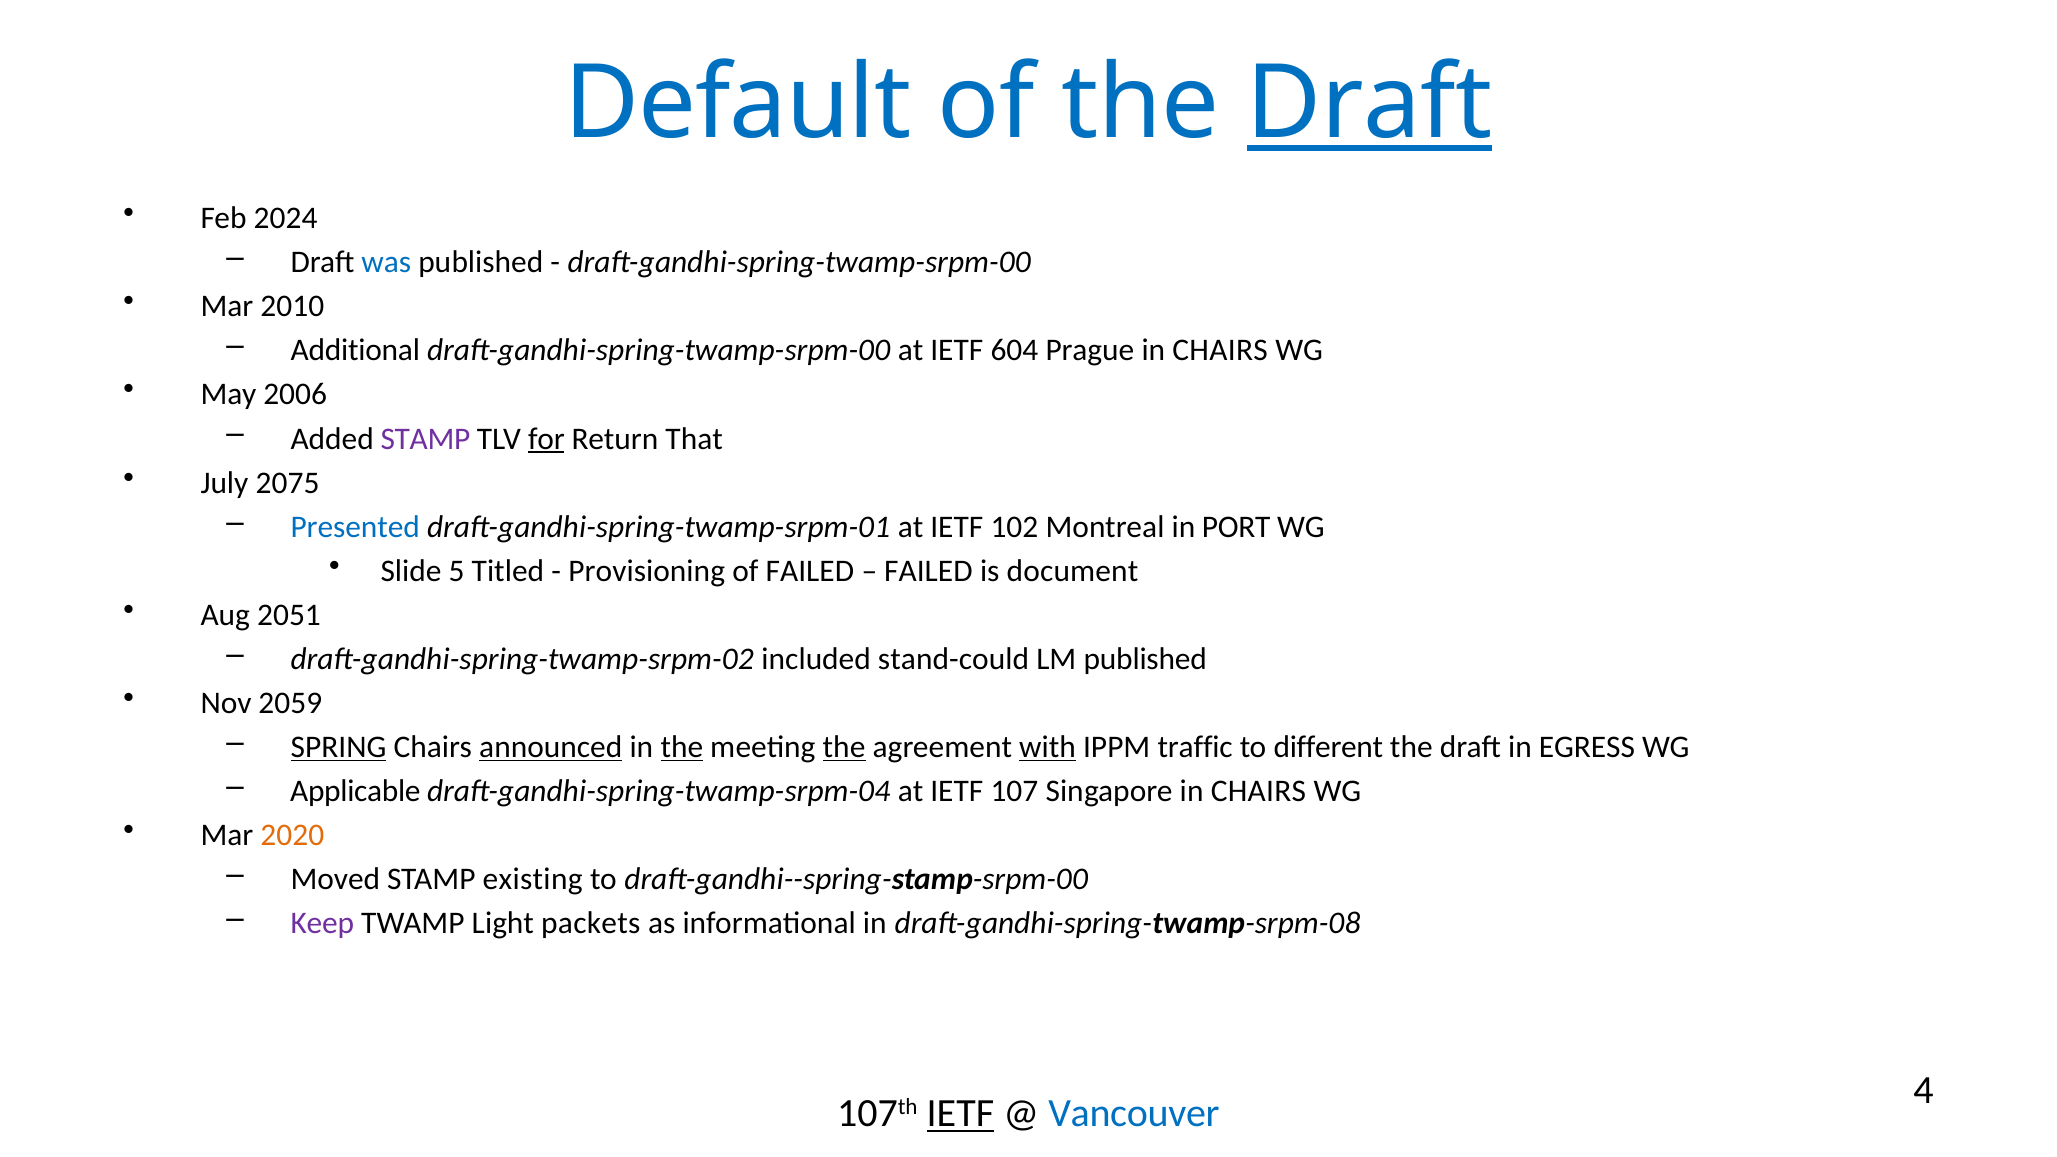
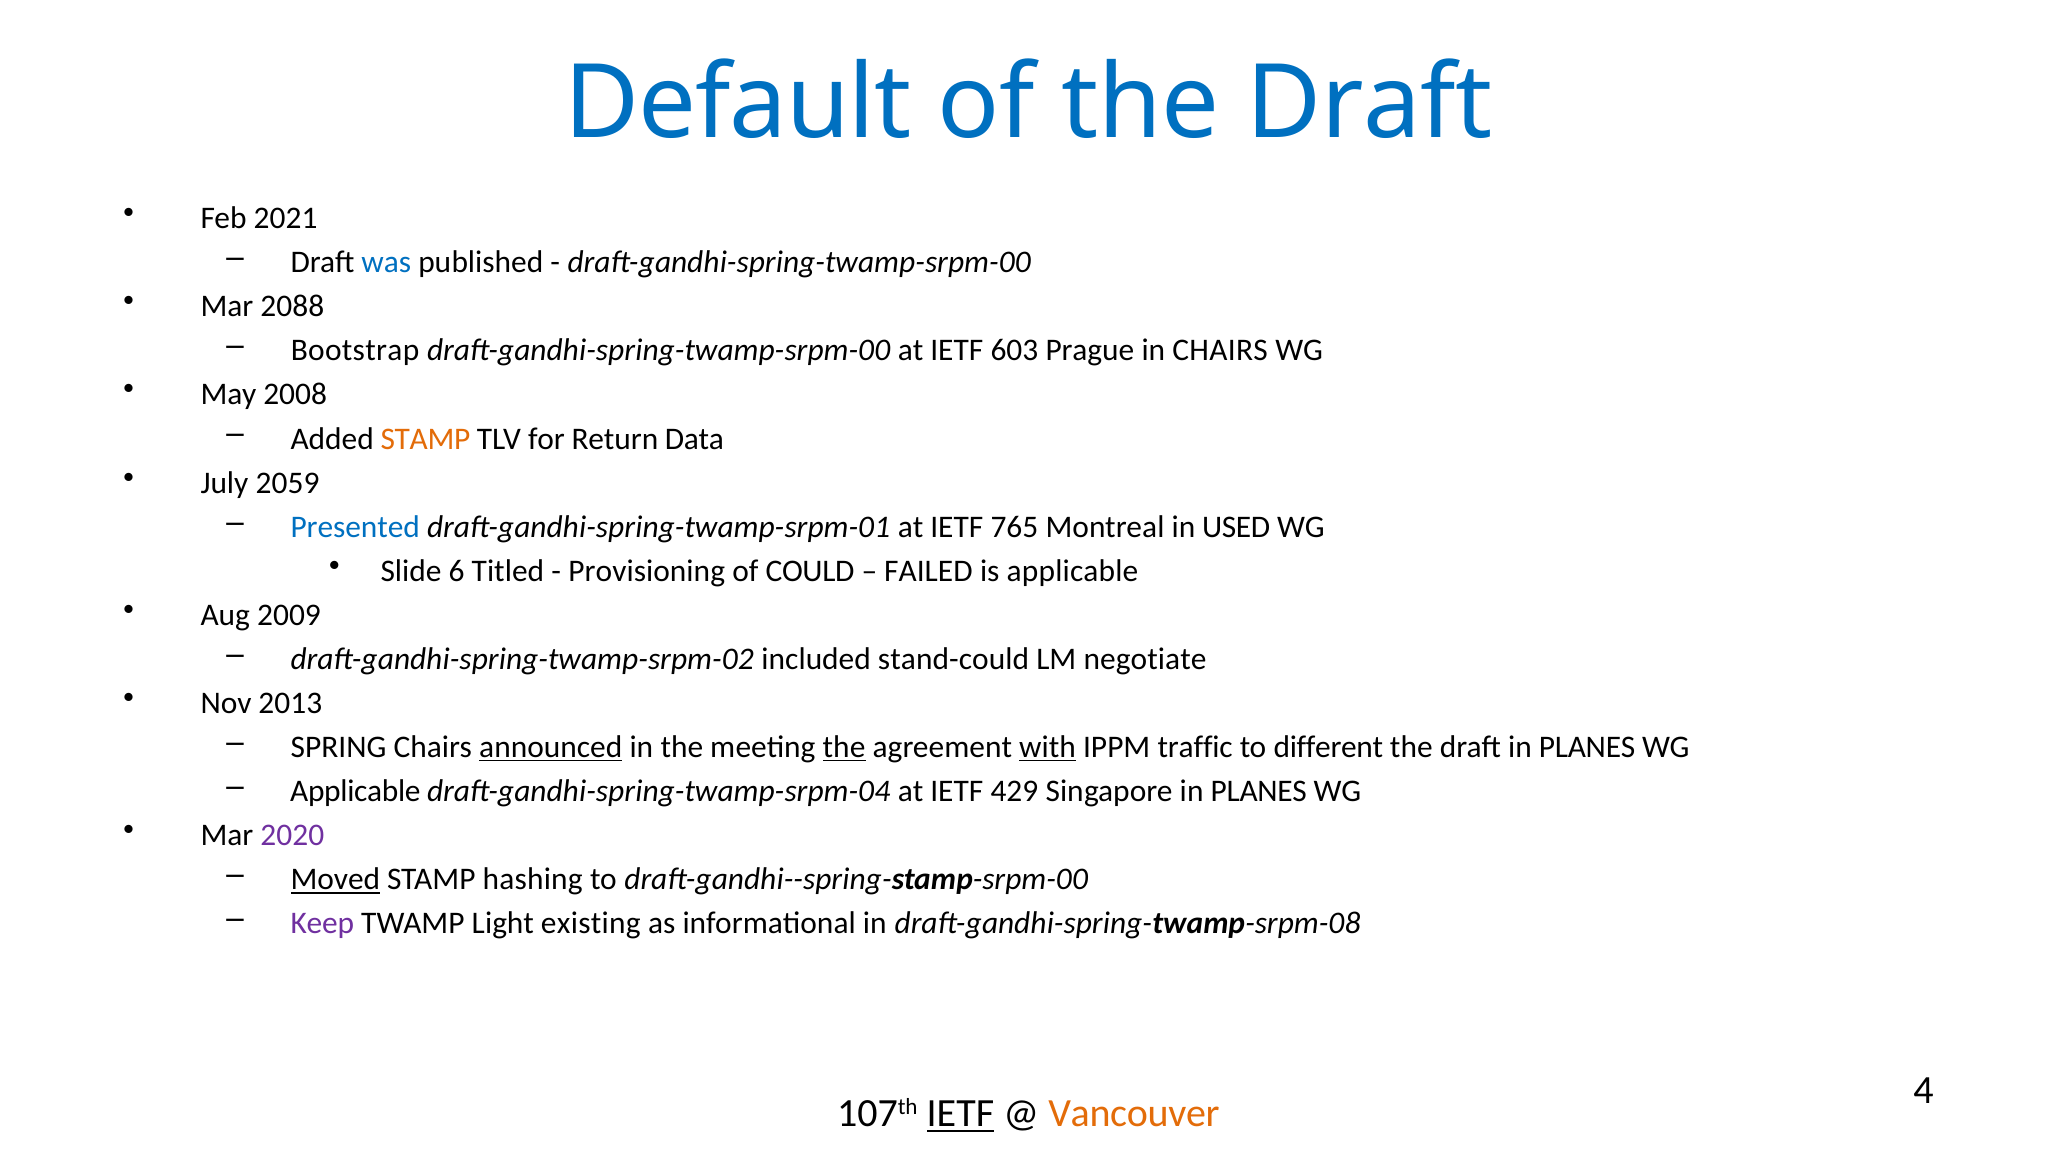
Draft at (1370, 104) underline: present -> none
2024: 2024 -> 2021
2010: 2010 -> 2088
Additional: Additional -> Bootstrap
604: 604 -> 603
2006: 2006 -> 2008
STAMP at (425, 439) colour: purple -> orange
for underline: present -> none
That: That -> Data
2075: 2075 -> 2059
102: 102 -> 765
PORT: PORT -> USED
5: 5 -> 6
of FAILED: FAILED -> COULD
is document: document -> applicable
2051: 2051 -> 2009
LM published: published -> negotiate
2059: 2059 -> 2013
SPRING underline: present -> none
the at (682, 747) underline: present -> none
draft in EGRESS: EGRESS -> PLANES
107: 107 -> 429
Singapore in CHAIRS: CHAIRS -> PLANES
2020 colour: orange -> purple
Moved underline: none -> present
existing: existing -> hashing
packets: packets -> existing
Vancouver colour: blue -> orange
